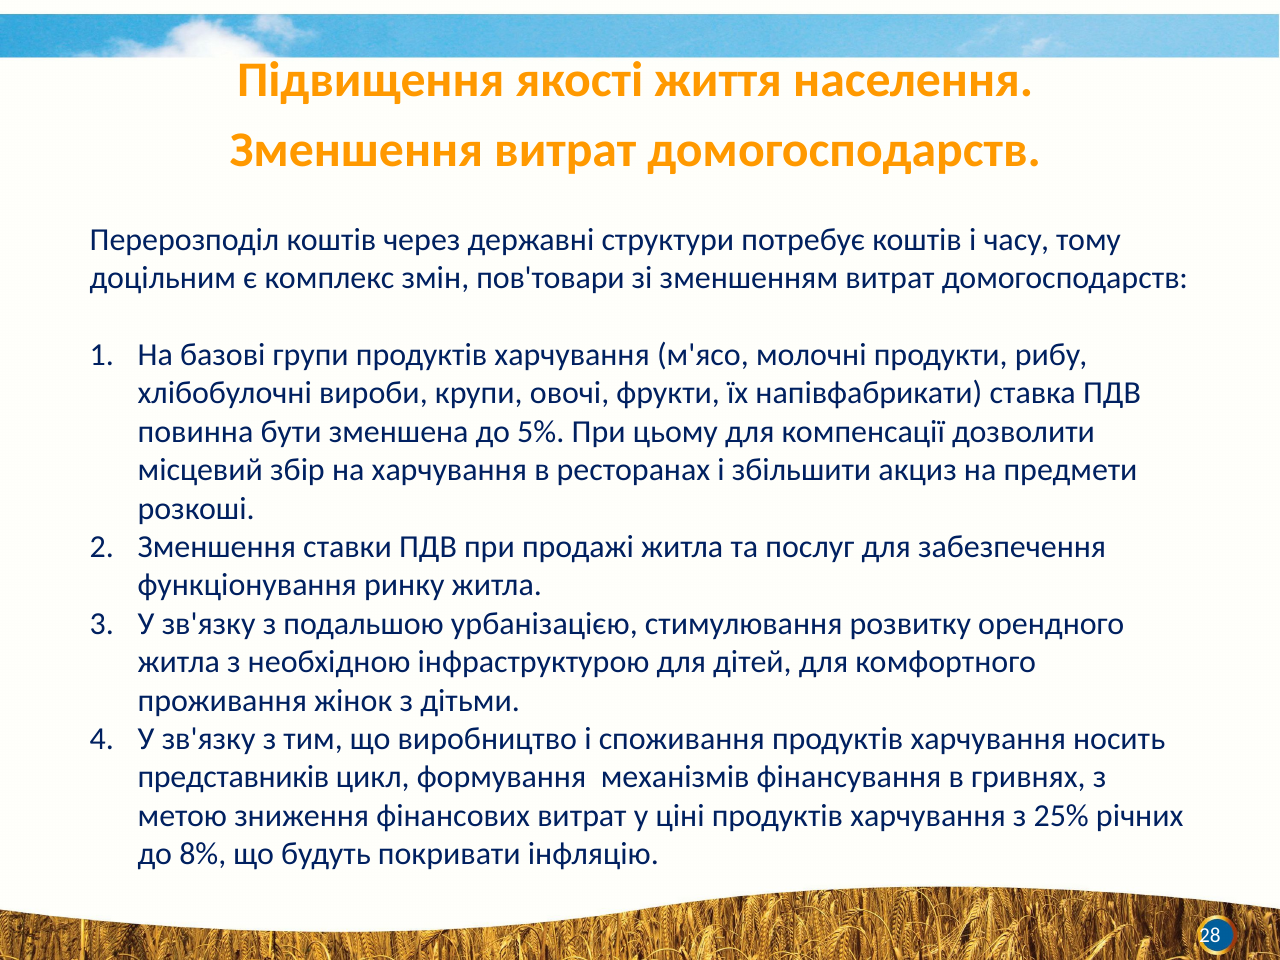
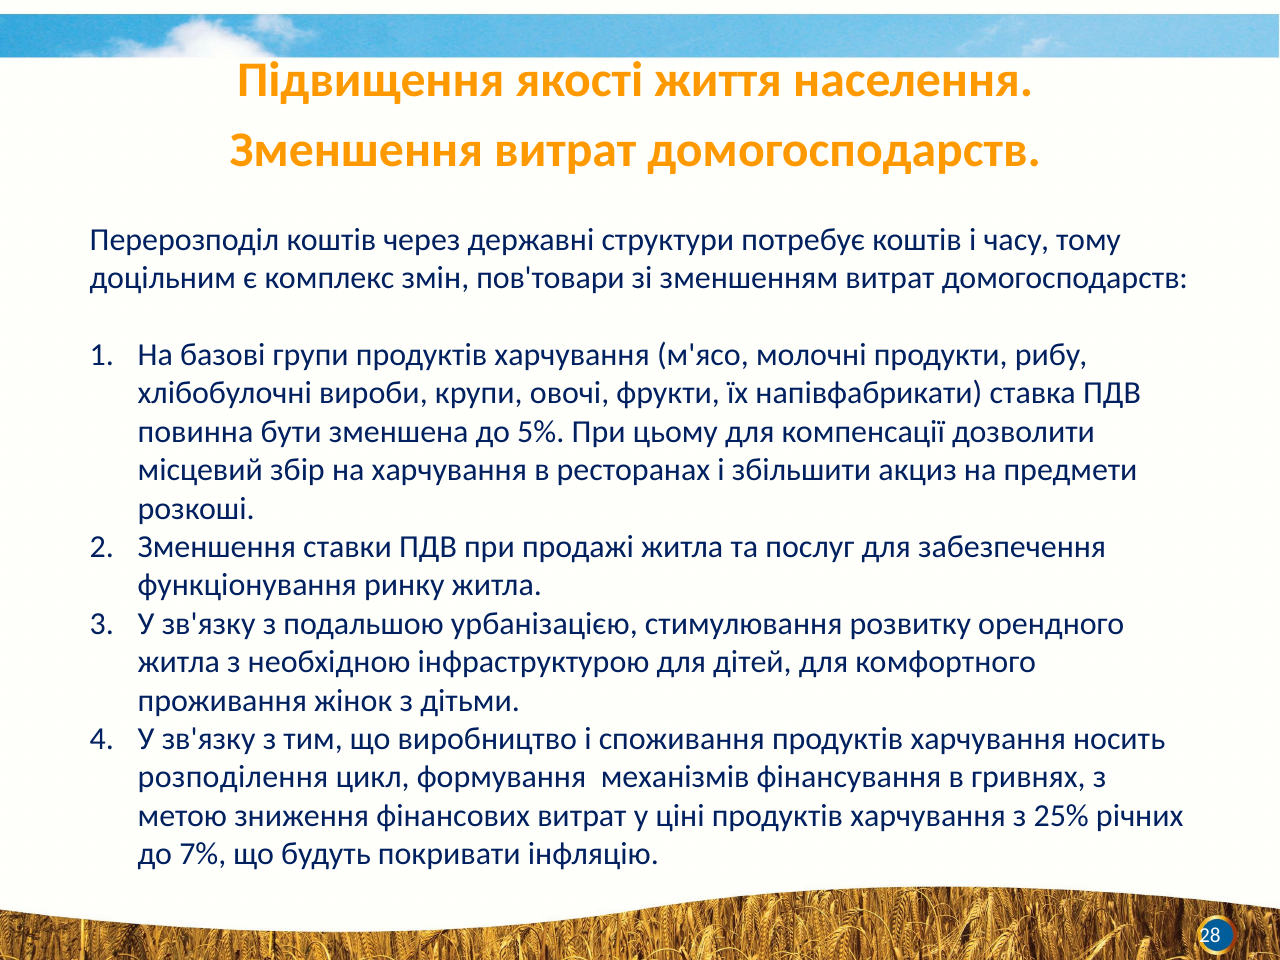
представників: представників -> розподілення
8%: 8% -> 7%
